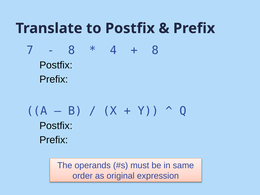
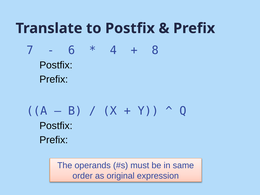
8 at (72, 50): 8 -> 6
